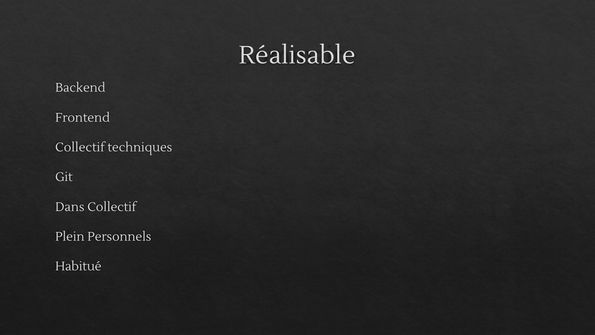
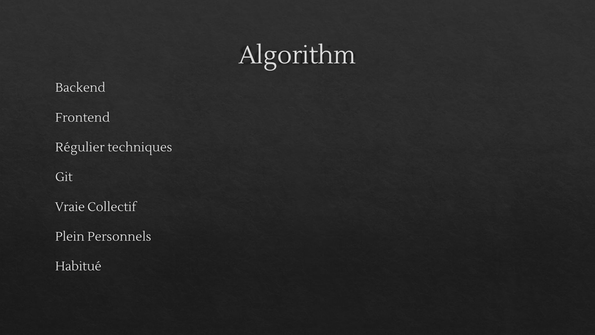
Réalisable: Réalisable -> Algorithm
Collectif at (80, 147): Collectif -> Régulier
Dans: Dans -> Vraie
